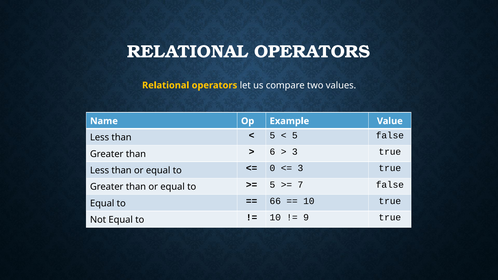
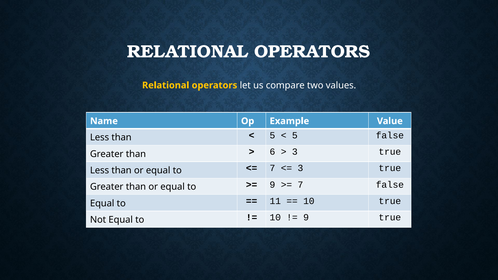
0 at (272, 168): 0 -> 7
5 at (272, 185): 5 -> 9
66: 66 -> 11
